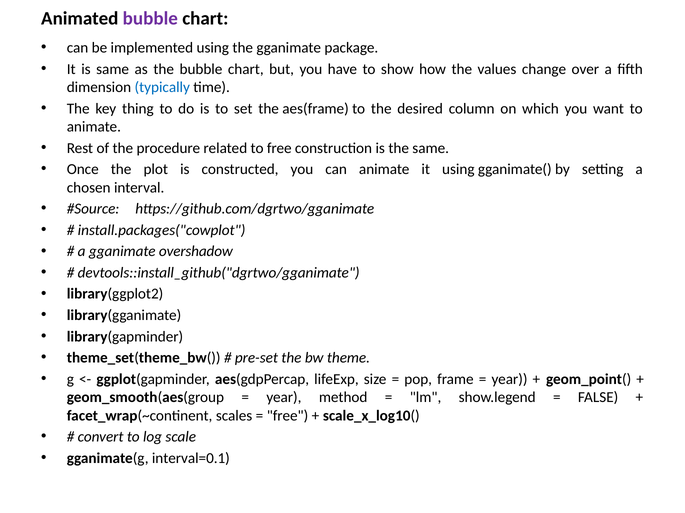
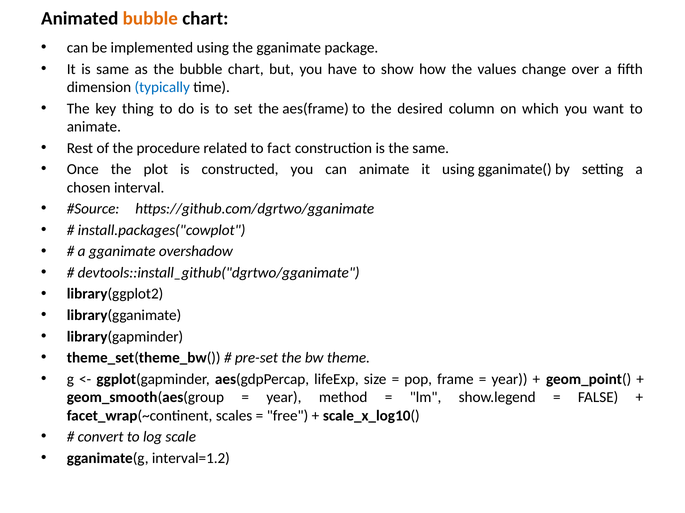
bubble at (150, 18) colour: purple -> orange
to free: free -> fact
interval=0.1: interval=0.1 -> interval=1.2
